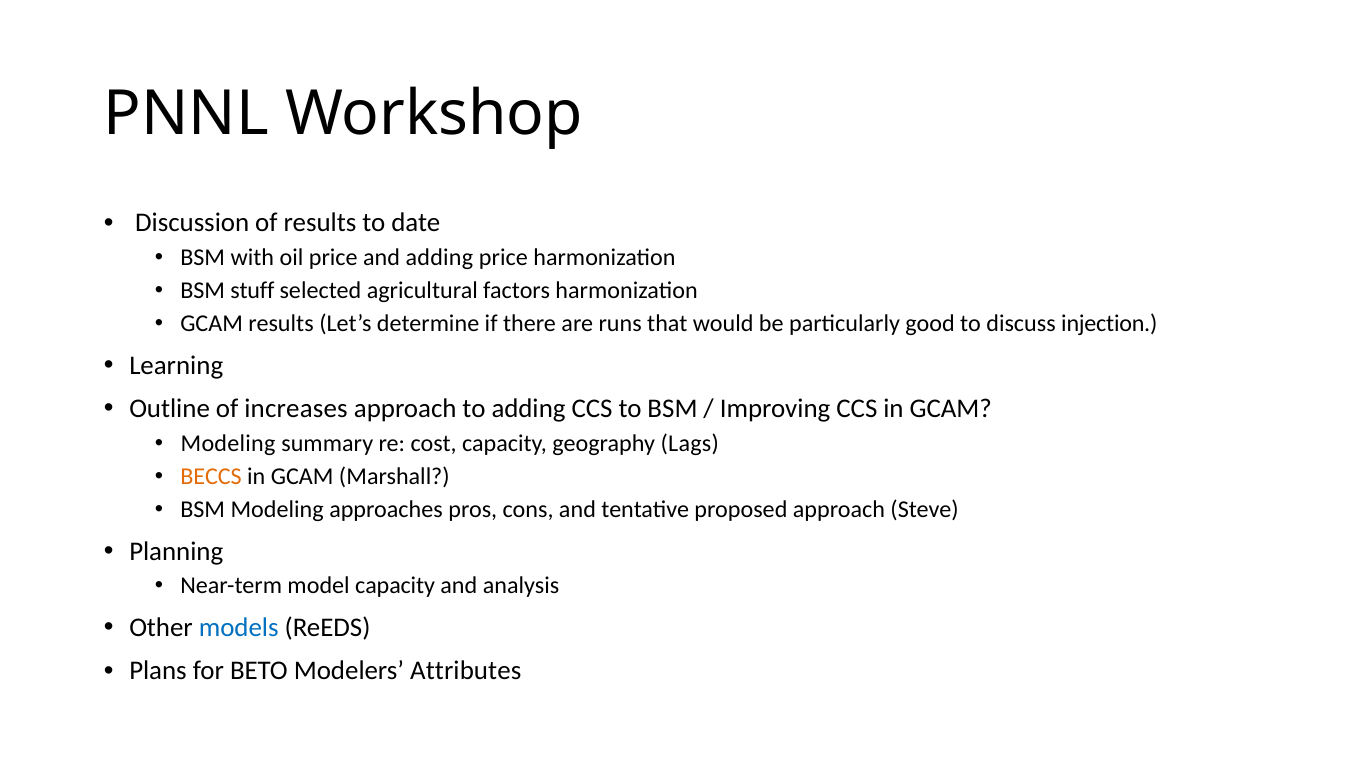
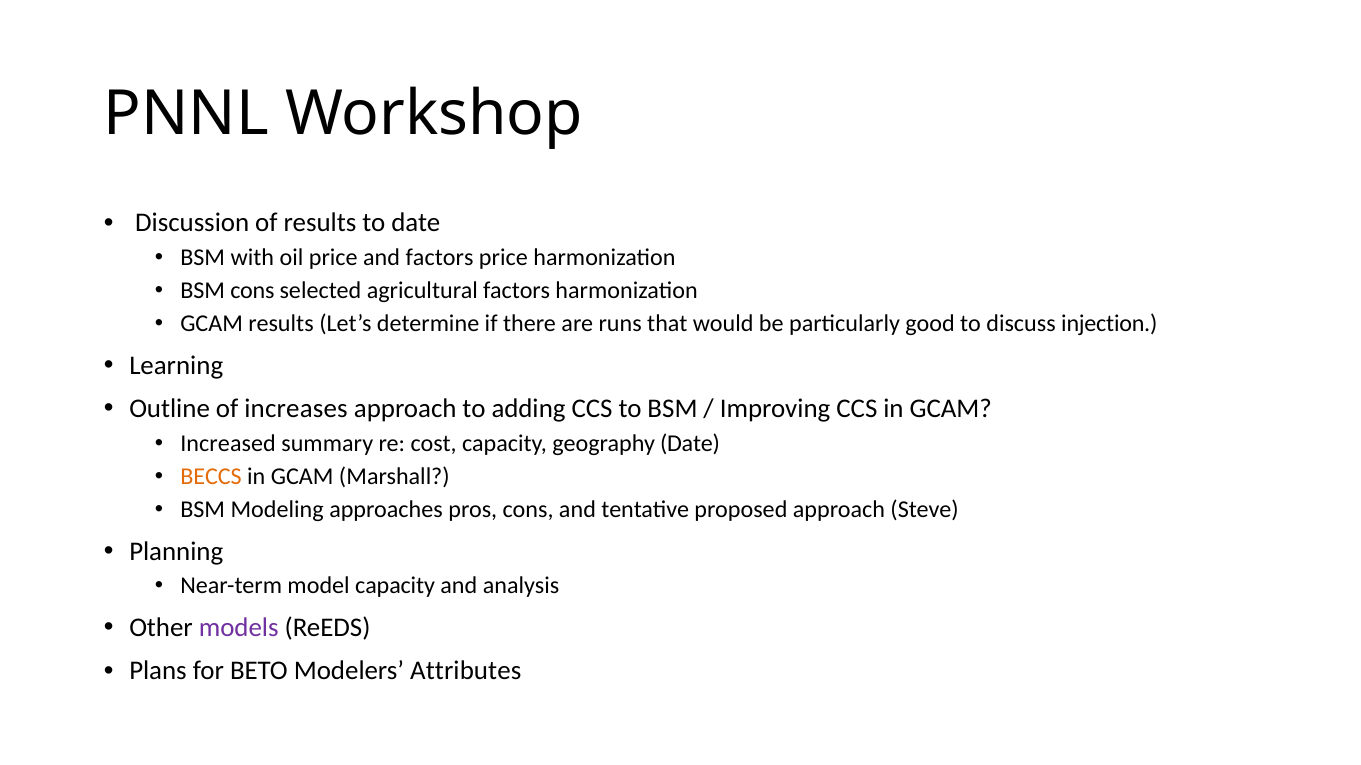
and adding: adding -> factors
BSM stuff: stuff -> cons
Modeling at (228, 444): Modeling -> Increased
geography Lags: Lags -> Date
models colour: blue -> purple
